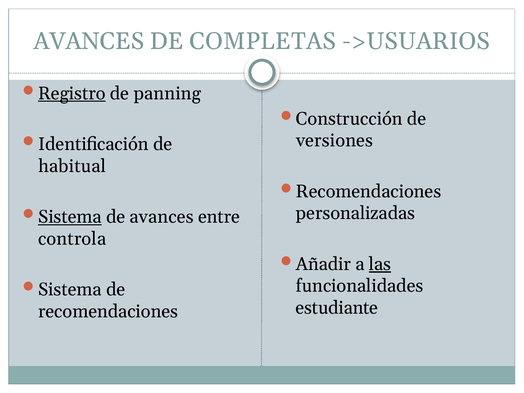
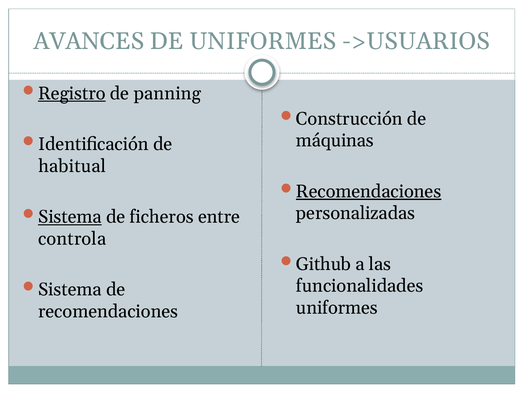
DE COMPLETAS: COMPLETAS -> UNIFORMES
versiones: versiones -> máquinas
Recomendaciones at (369, 191) underline: none -> present
de avances: avances -> ficheros
Añadir: Añadir -> Github
las underline: present -> none
estudiante at (337, 308): estudiante -> uniformes
